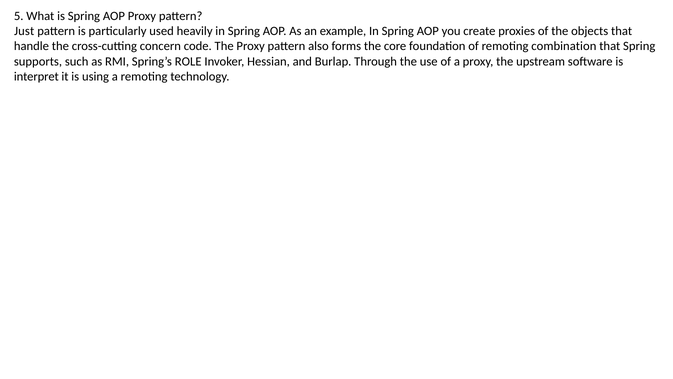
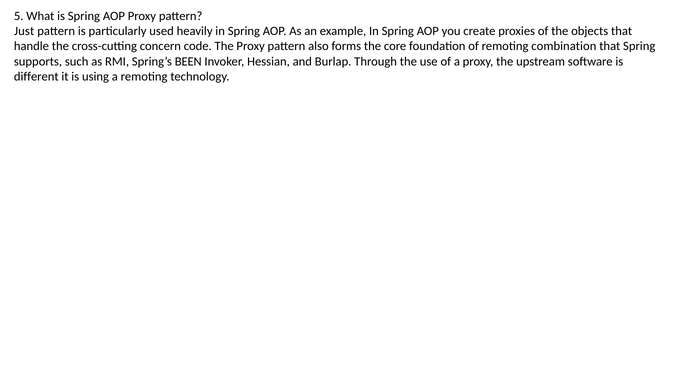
ROLE: ROLE -> BEEN
interpret: interpret -> different
